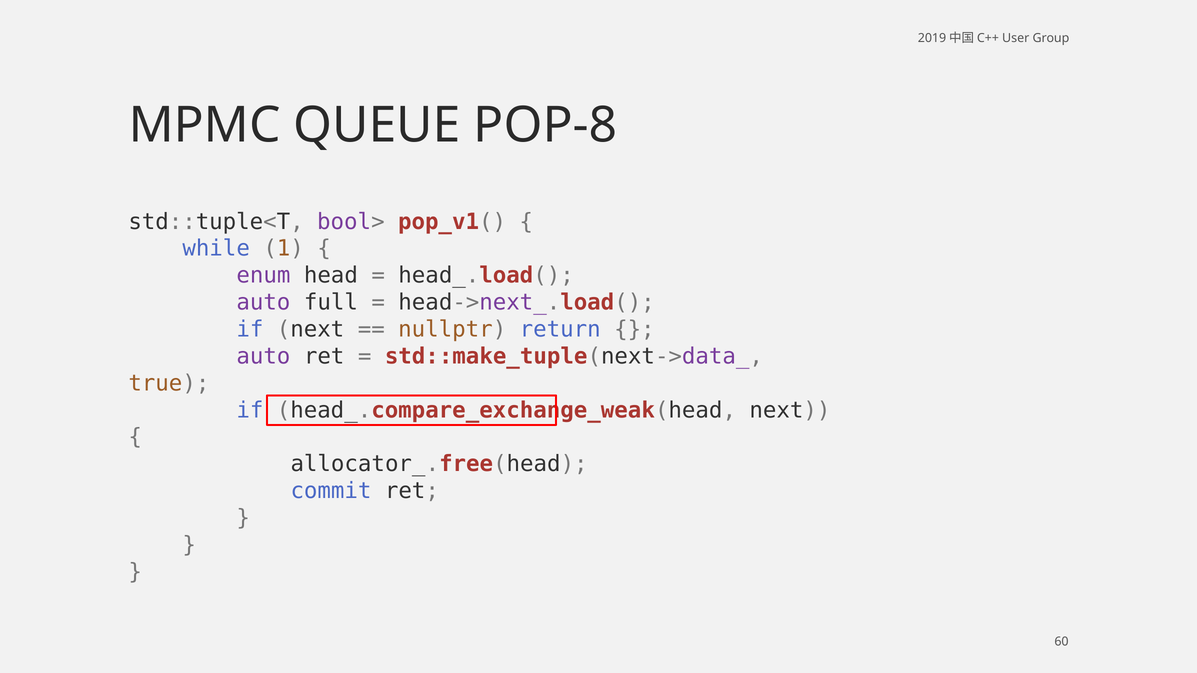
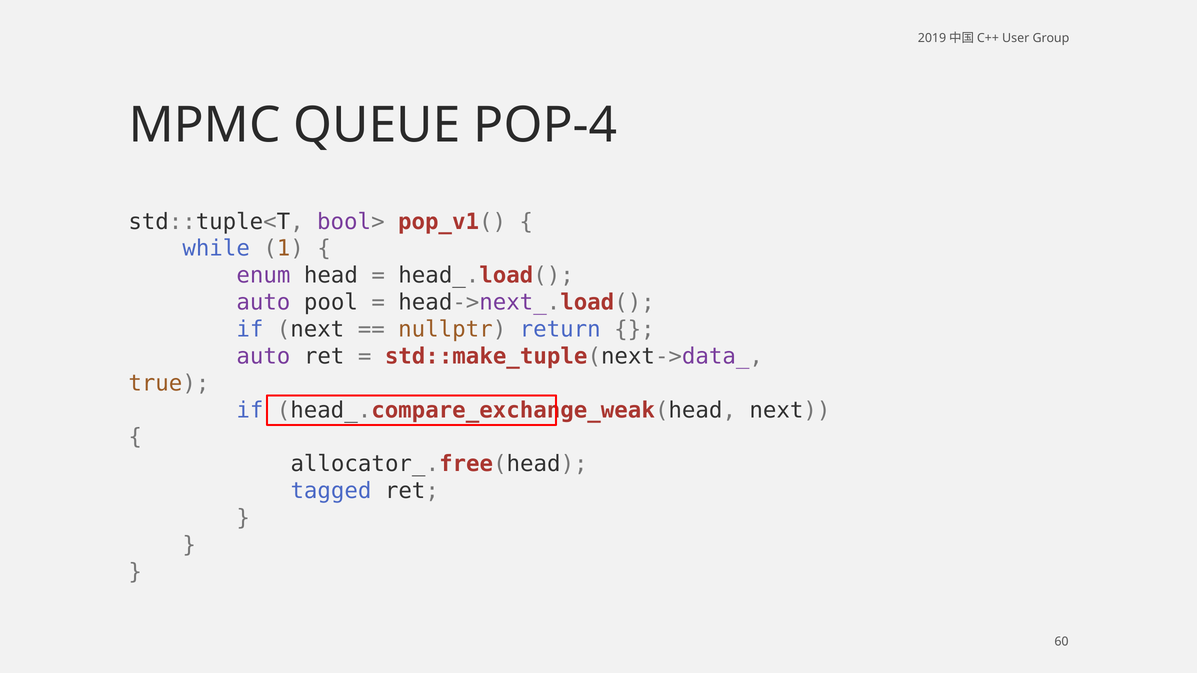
POP-8: POP-8 -> POP-4
full: full -> pool
commit: commit -> tagged
